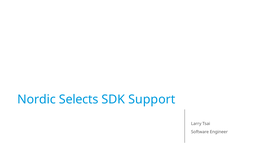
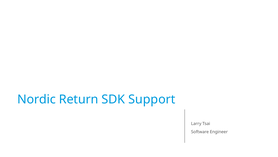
Selects: Selects -> Return
